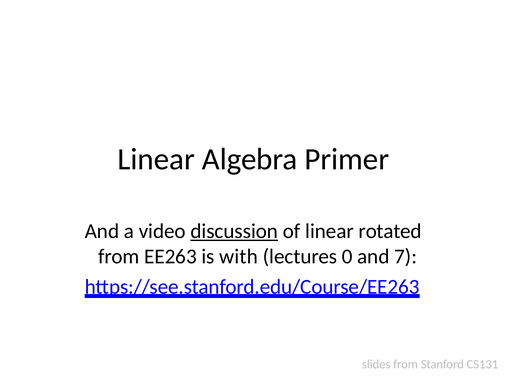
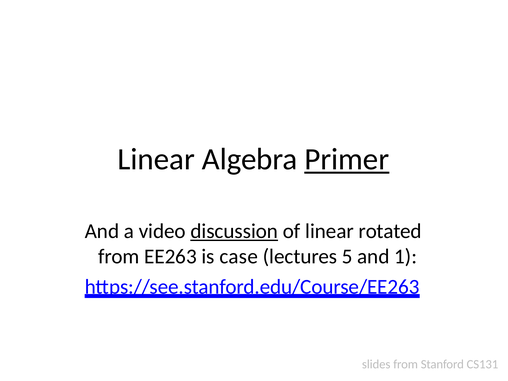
Primer underline: none -> present
with: with -> case
0: 0 -> 5
7: 7 -> 1
